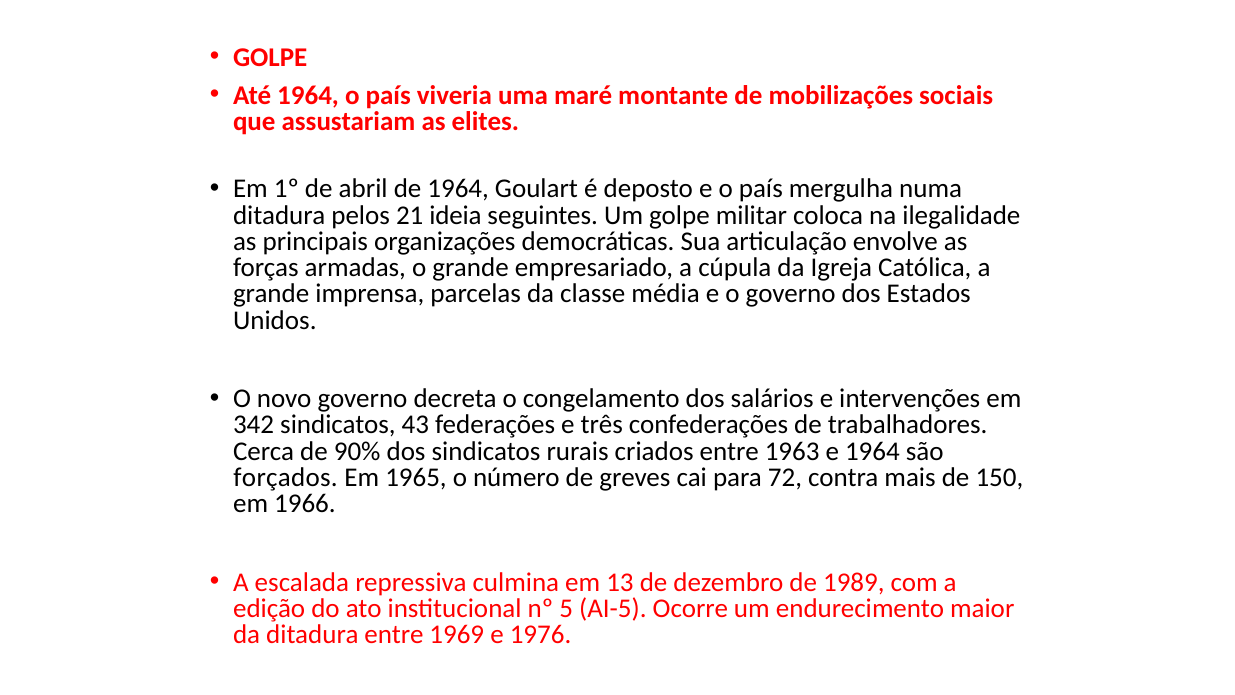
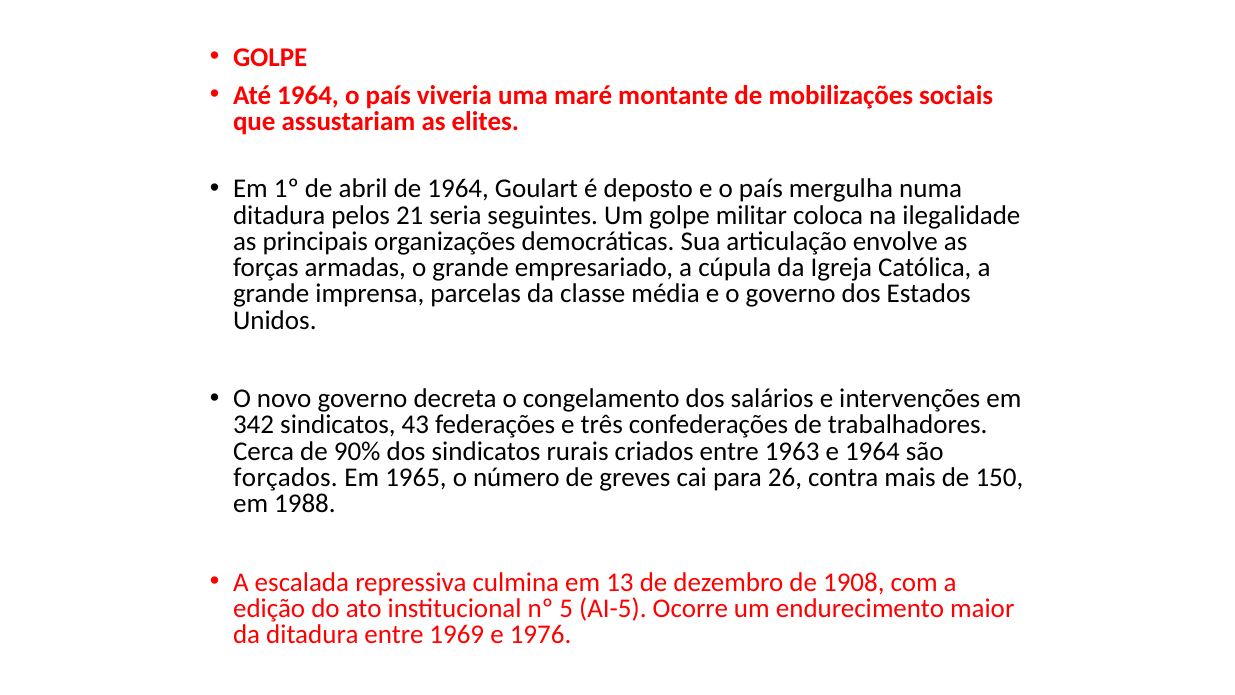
ideia: ideia -> seria
72: 72 -> 26
1966: 1966 -> 1988
1989: 1989 -> 1908
